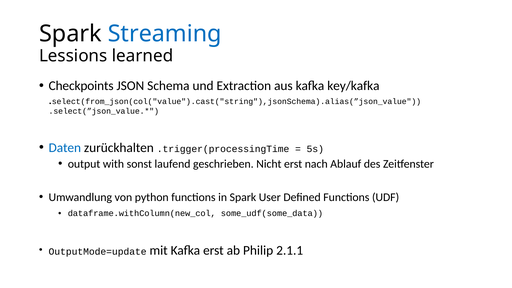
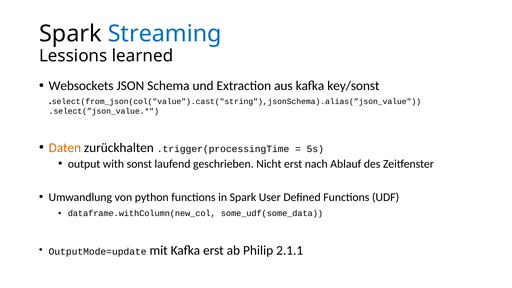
Checkpoints: Checkpoints -> Websockets
key/kafka: key/kafka -> key/sonst
Daten colour: blue -> orange
